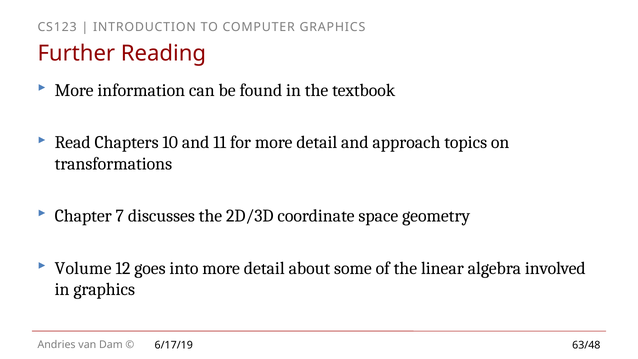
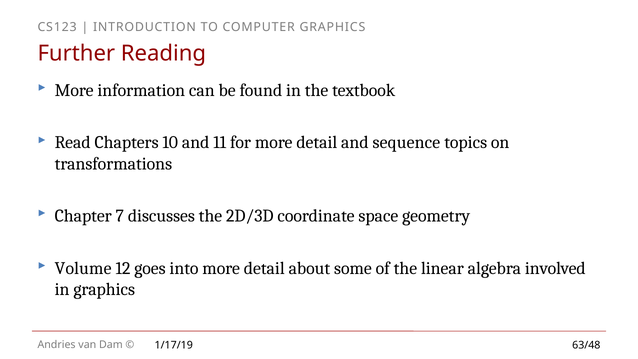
approach: approach -> sequence
6/17/19: 6/17/19 -> 1/17/19
